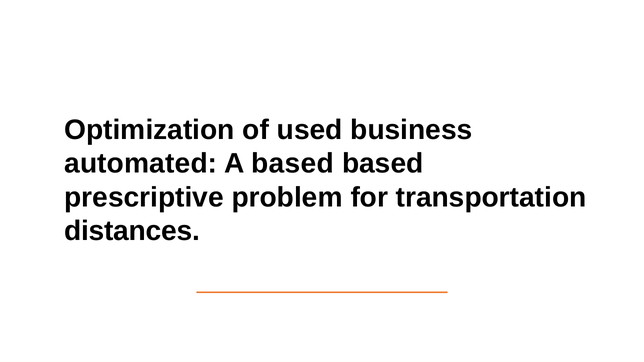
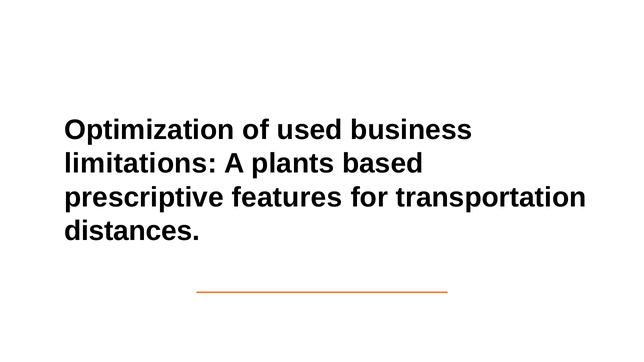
automated: automated -> limitations
A based: based -> plants
problem: problem -> features
